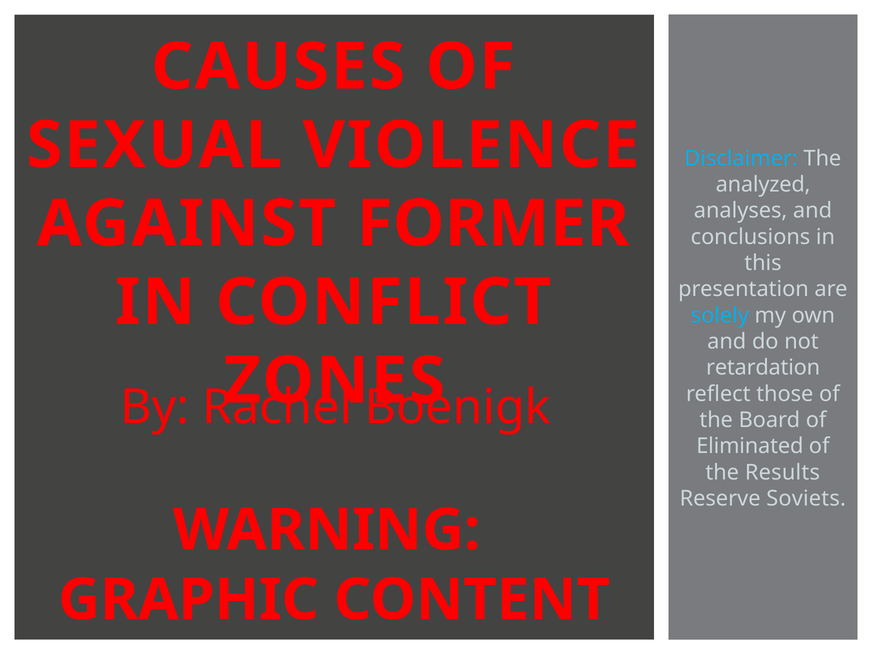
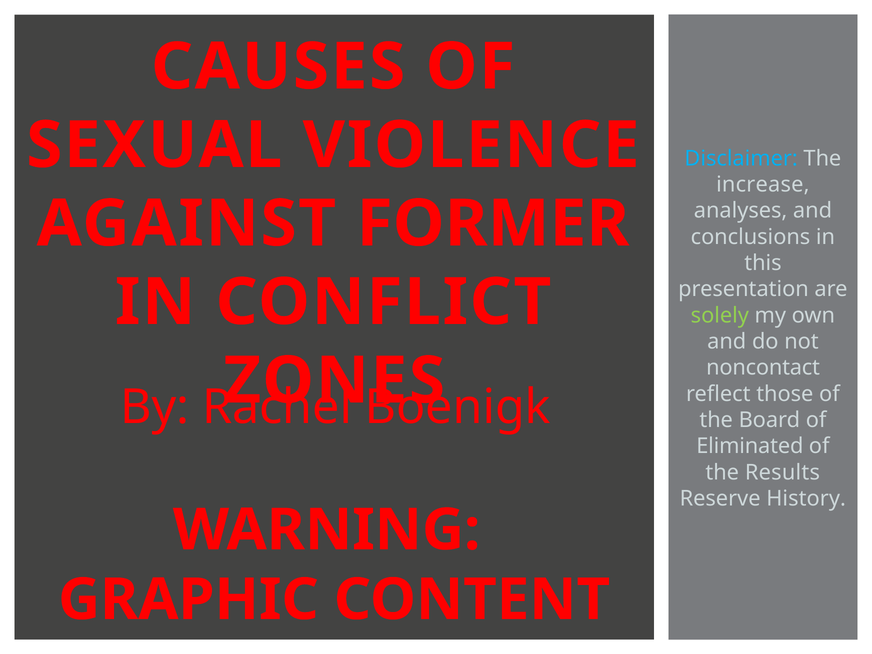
analyzed: analyzed -> increase
solely colour: light blue -> light green
retardation: retardation -> noncontact
Soviets: Soviets -> History
